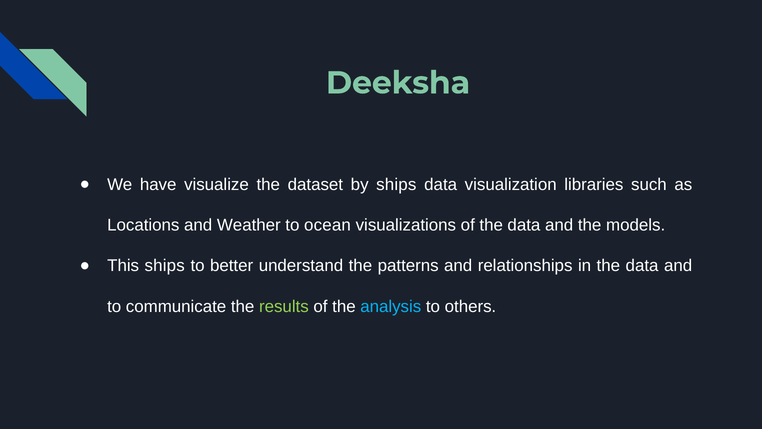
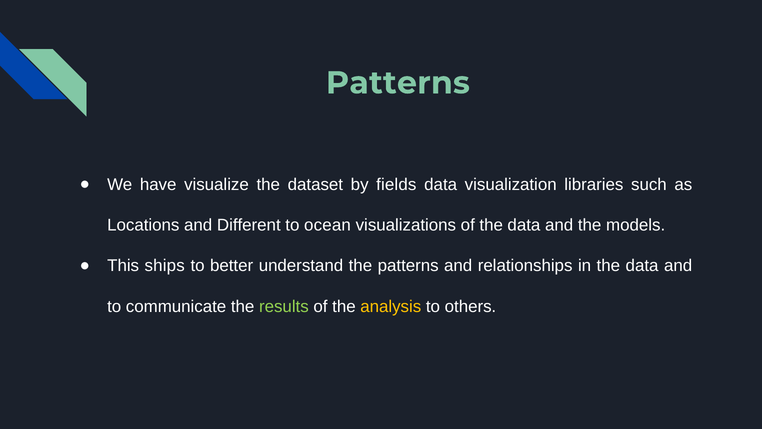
Deeksha at (398, 83): Deeksha -> Patterns
by ships: ships -> fields
Weather: Weather -> Different
analysis colour: light blue -> yellow
